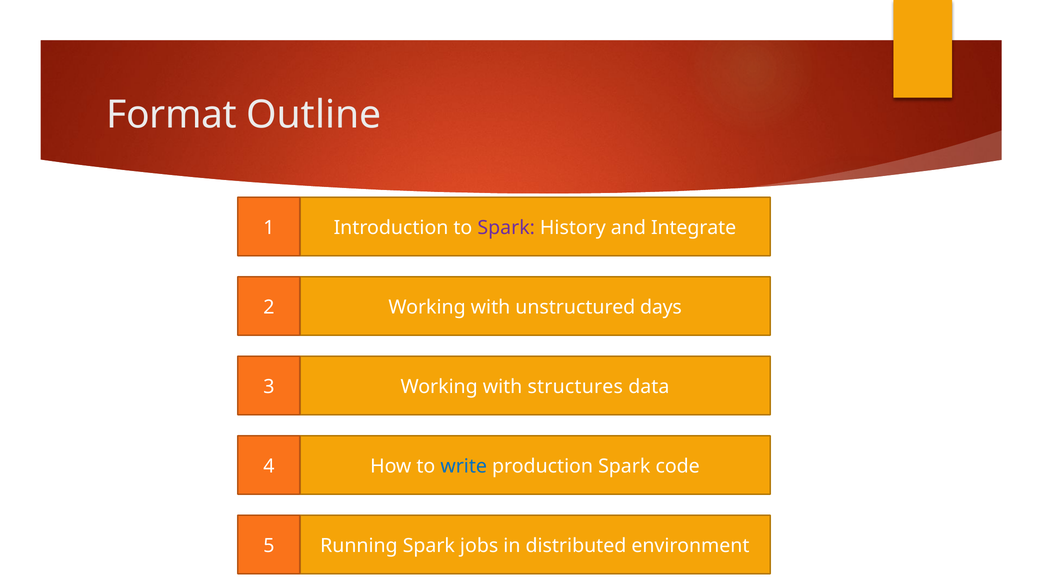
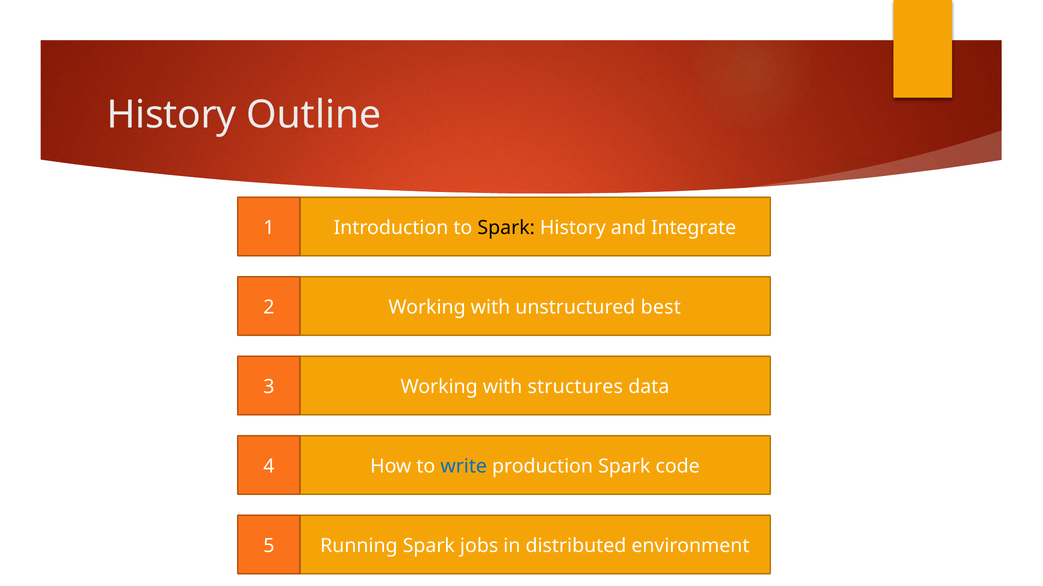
Format at (172, 115): Format -> History
Spark at (506, 228) colour: purple -> black
days: days -> best
